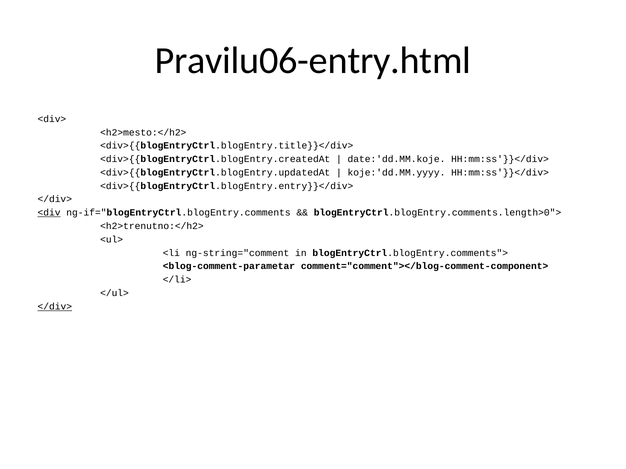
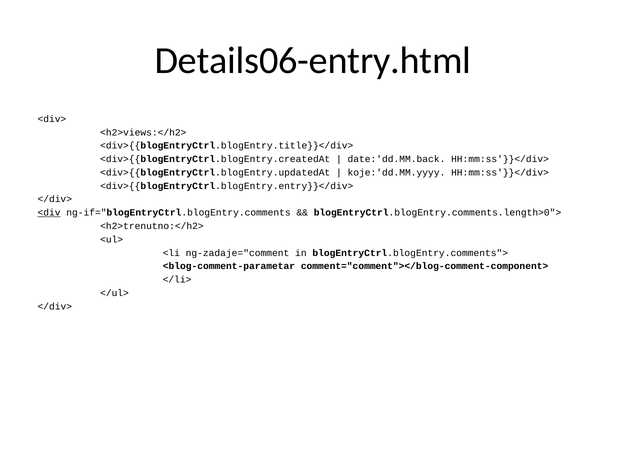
Pravilu06-entry.html: Pravilu06-entry.html -> Details06-entry.html
<h2>mesto:</h2>: <h2>mesto:</h2> -> <h2>views:</h2>
date:'dd.MM.koje: date:'dd.MM.koje -> date:'dd.MM.back
ng-string="comment: ng-string="comment -> ng-zadaje="comment
</div> at (55, 307) underline: present -> none
